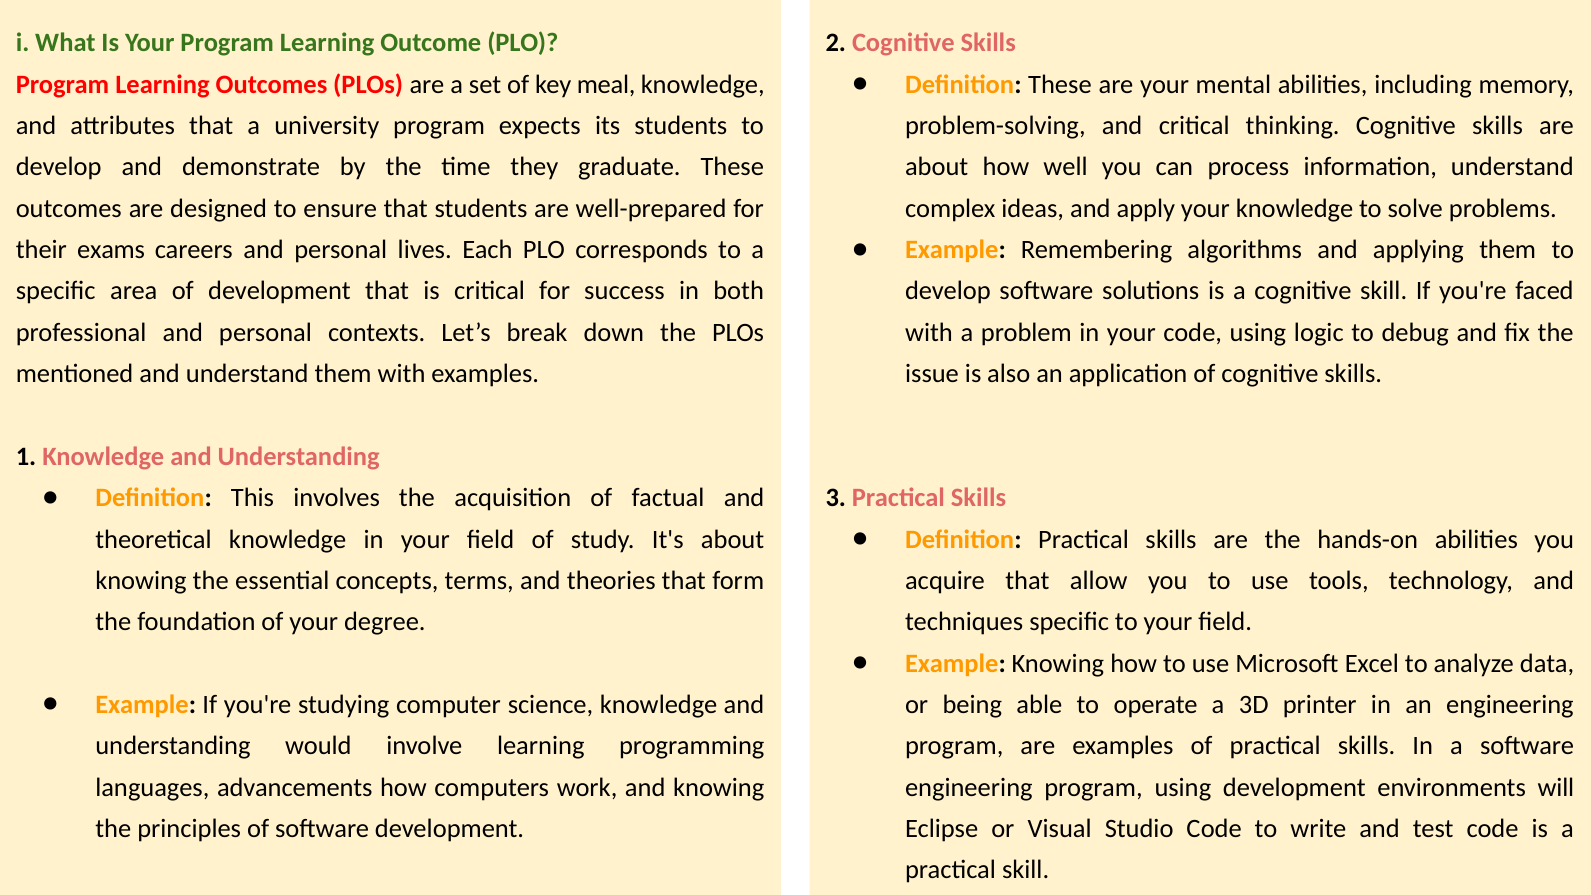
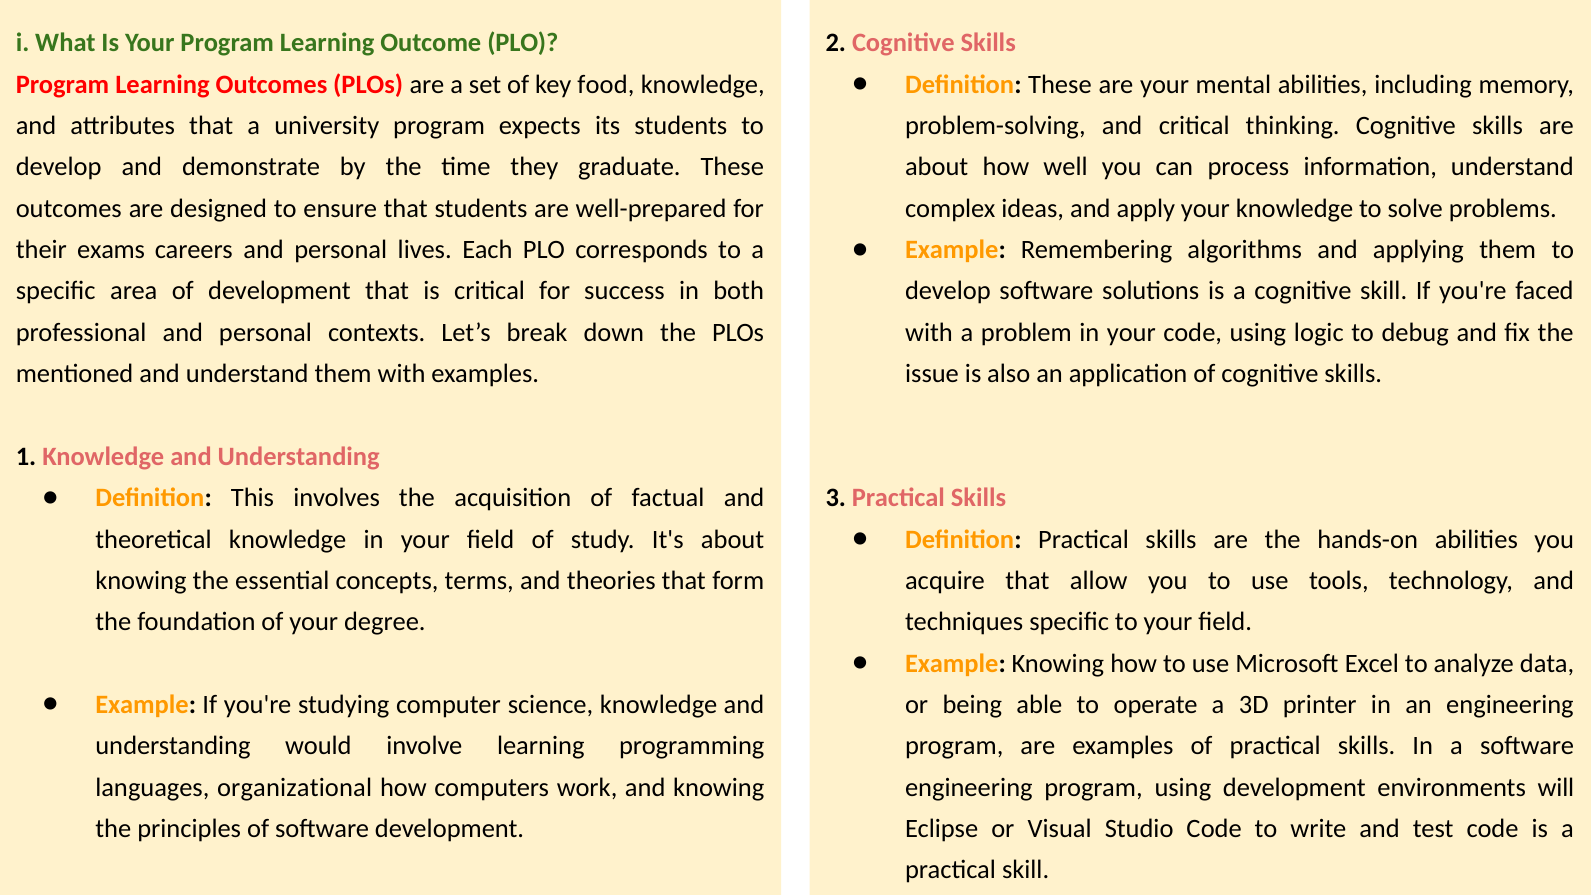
meal: meal -> food
advancements: advancements -> organizational
